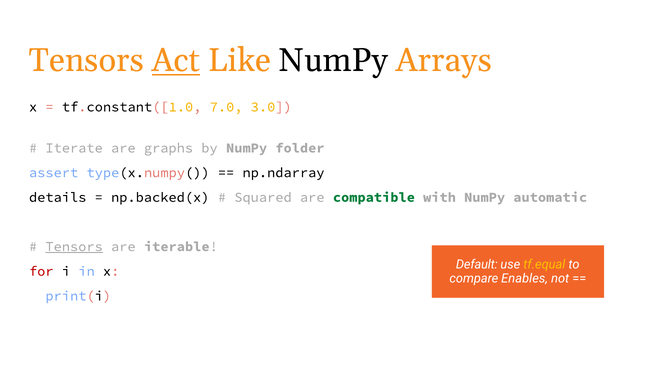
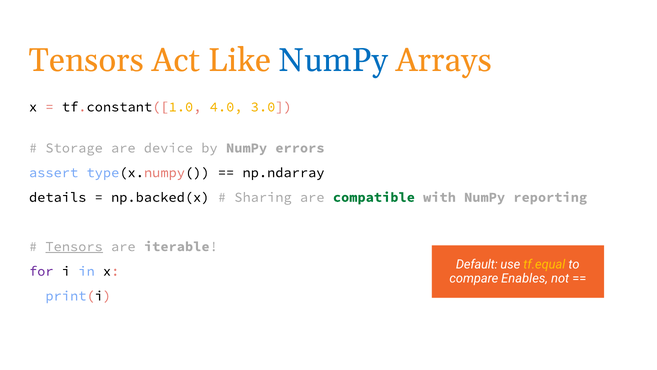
Act underline: present -> none
NumPy at (333, 61) colour: black -> blue
7.0: 7.0 -> 4.0
Iterate: Iterate -> Storage
graphs: graphs -> device
folder: folder -> errors
Squared: Squared -> Sharing
automatic: automatic -> reporting
for at (41, 271) colour: red -> purple
